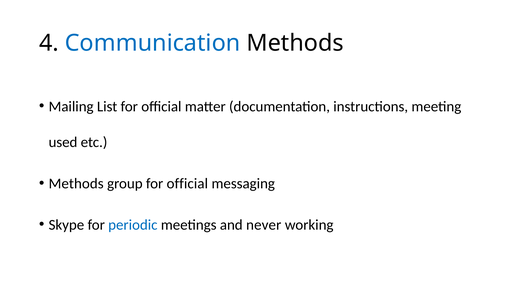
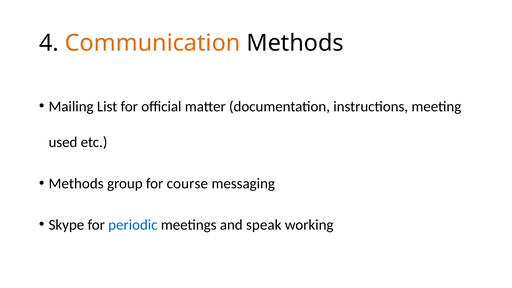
Communication colour: blue -> orange
group for official: official -> course
never: never -> speak
